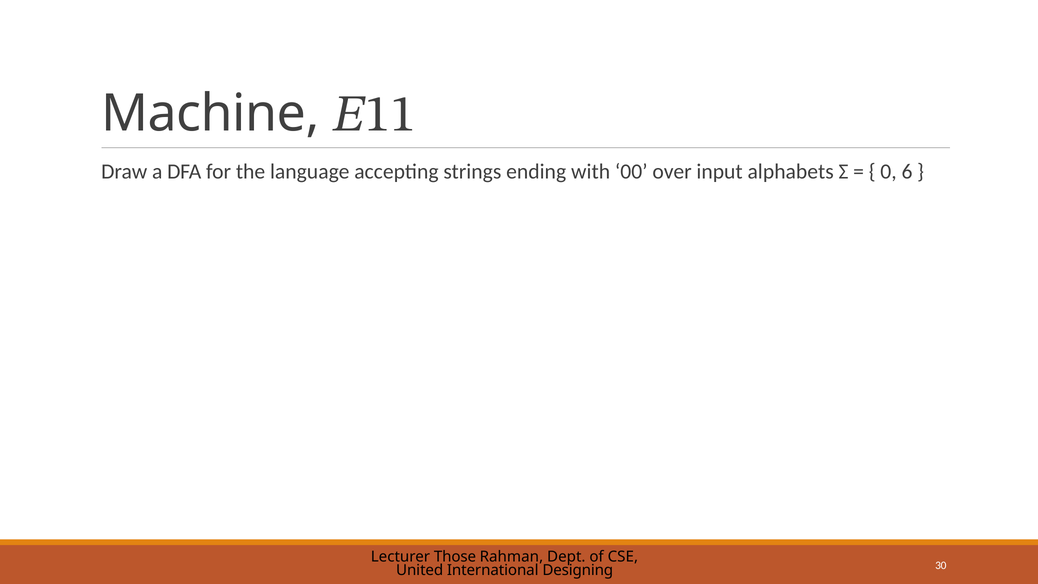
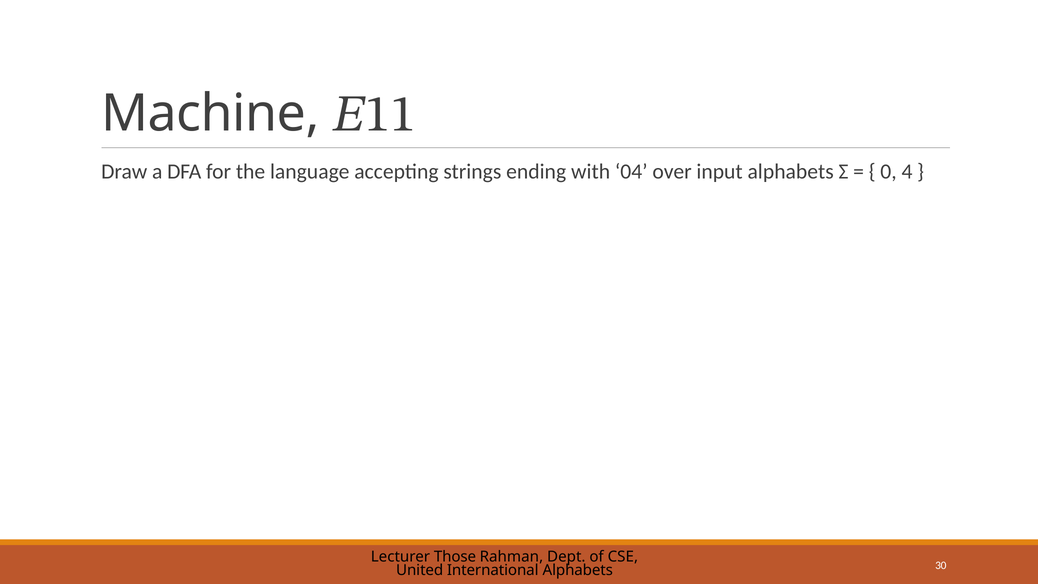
00: 00 -> 04
6: 6 -> 4
International Designing: Designing -> Alphabets
